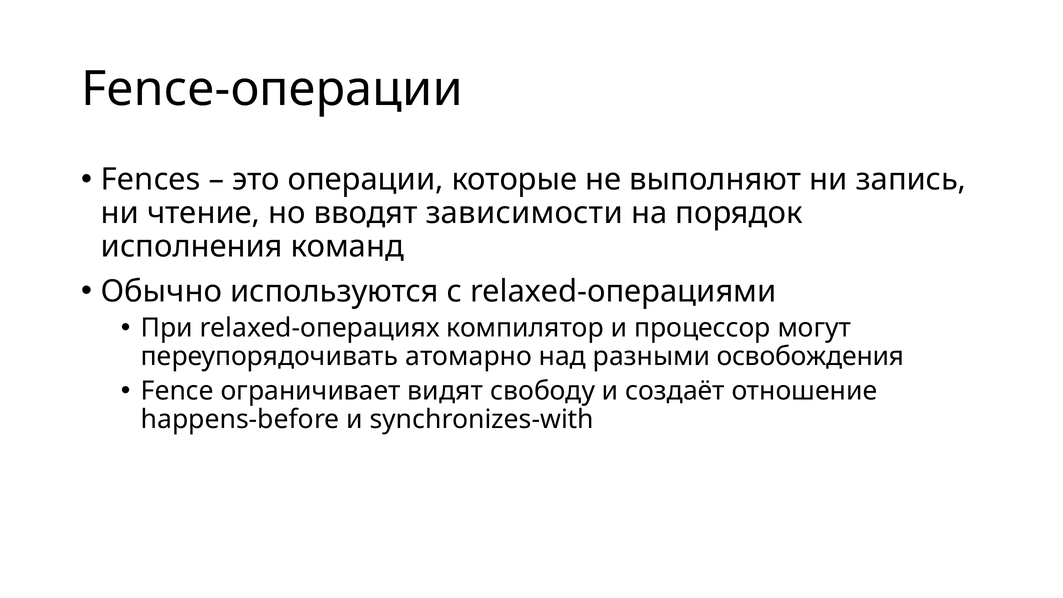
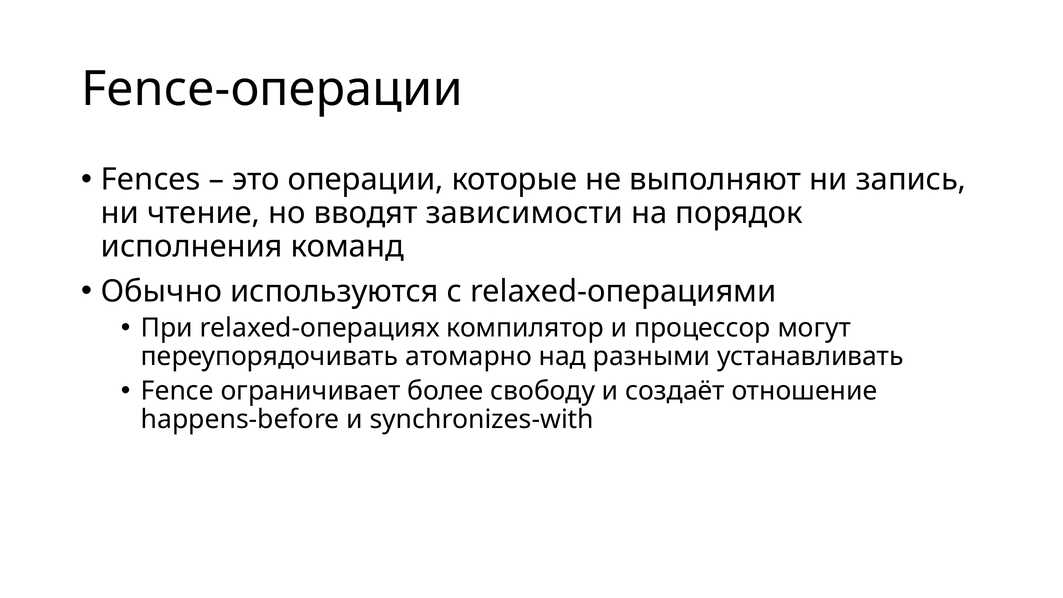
освобождения: освобождения -> устанавливать
видят: видят -> более
